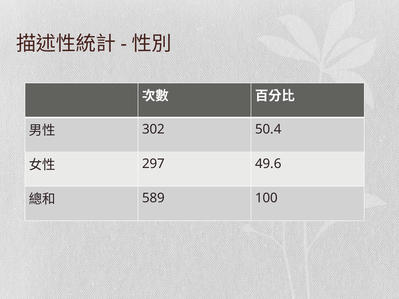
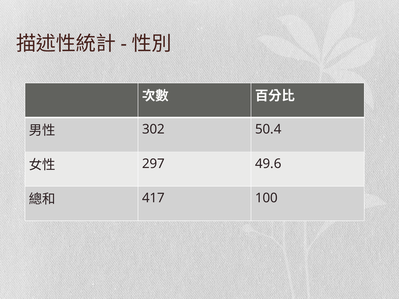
589: 589 -> 417
